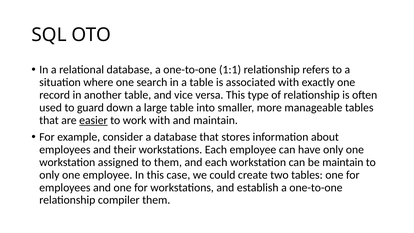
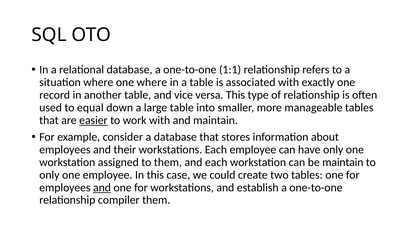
one search: search -> where
guard: guard -> equal
and at (102, 187) underline: none -> present
